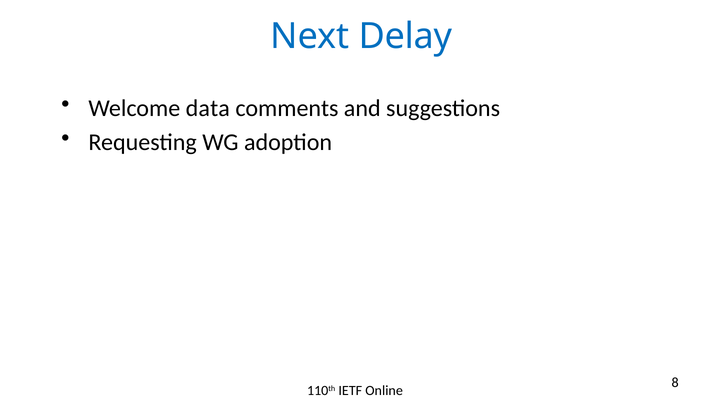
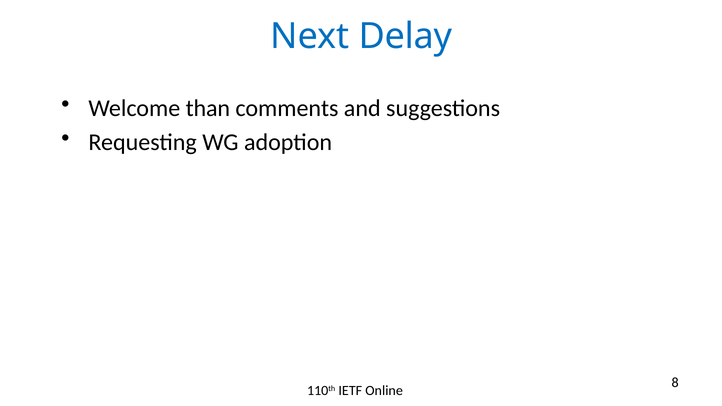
data: data -> than
